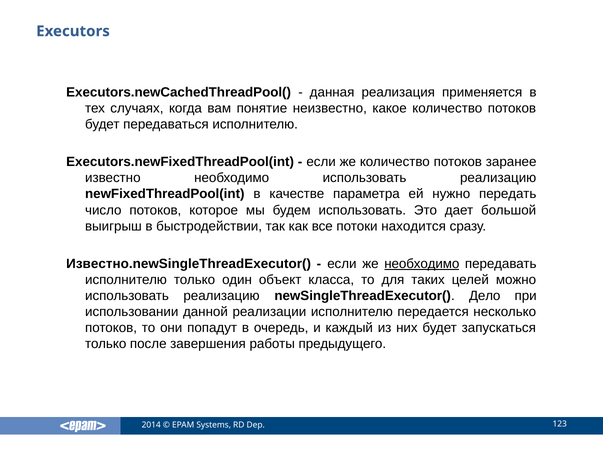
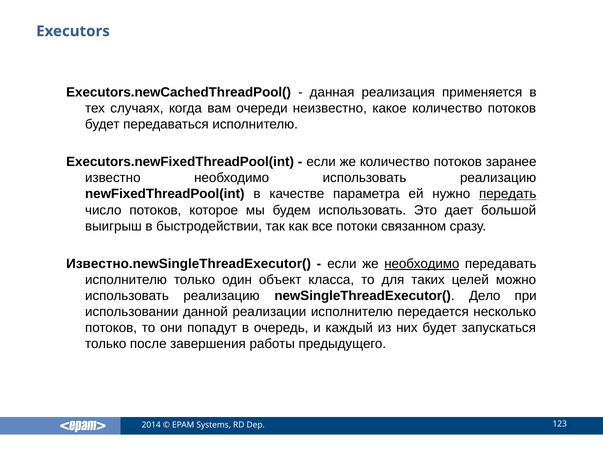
понятие: понятие -> очереди
передать underline: none -> present
находится: находится -> связанном
